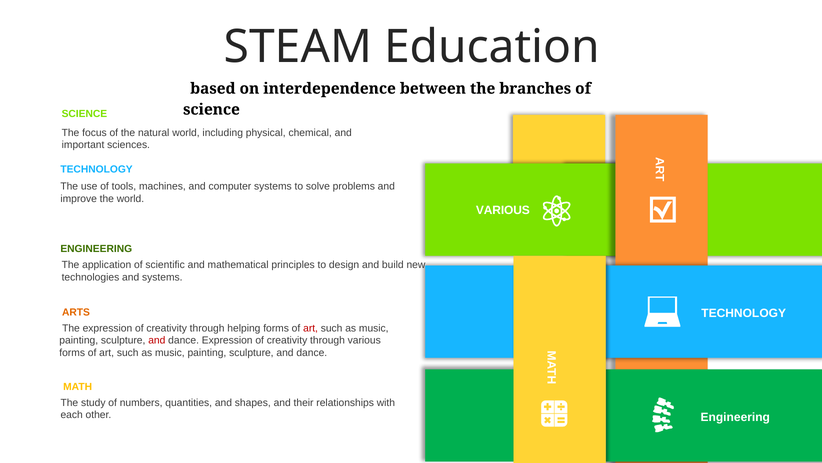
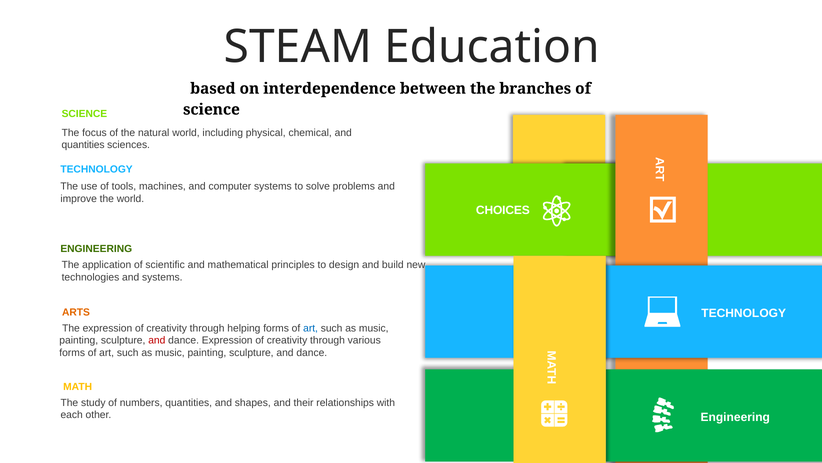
important at (83, 145): important -> quantities
VARIOUS at (503, 210): VARIOUS -> CHOICES
art at (311, 328) colour: red -> blue
